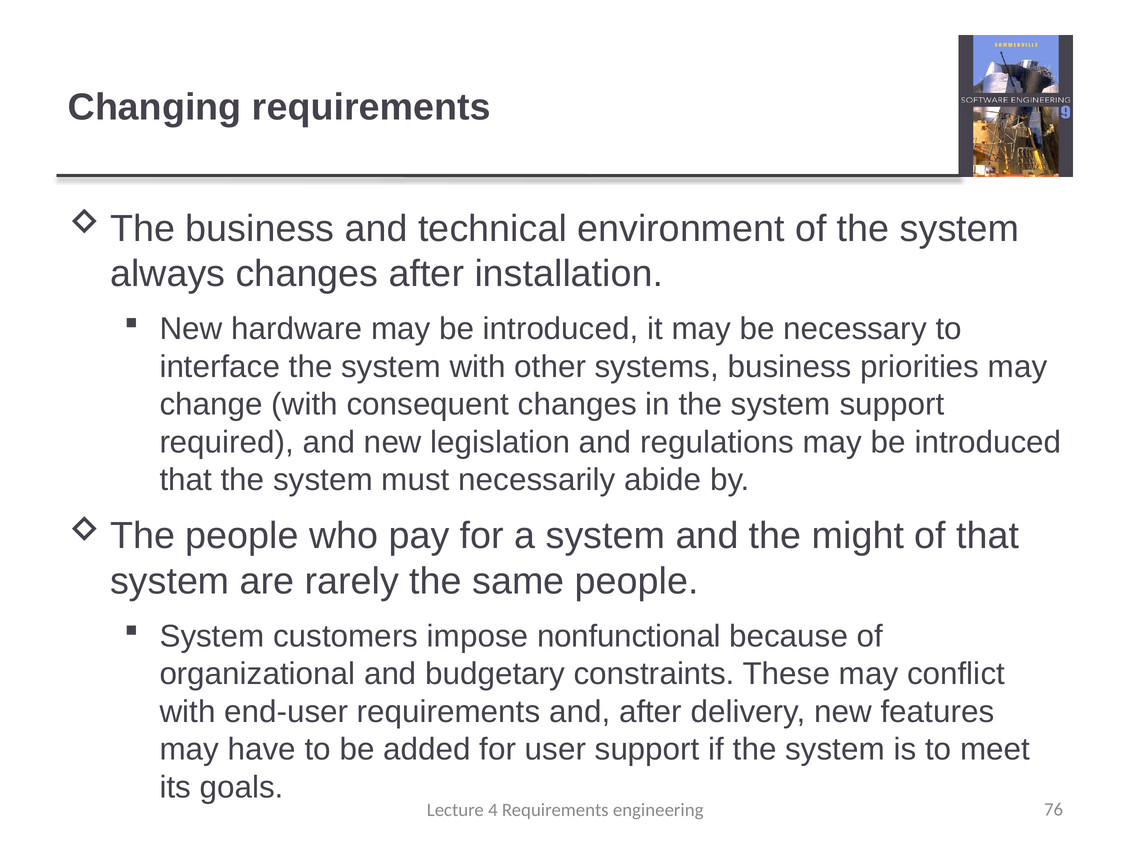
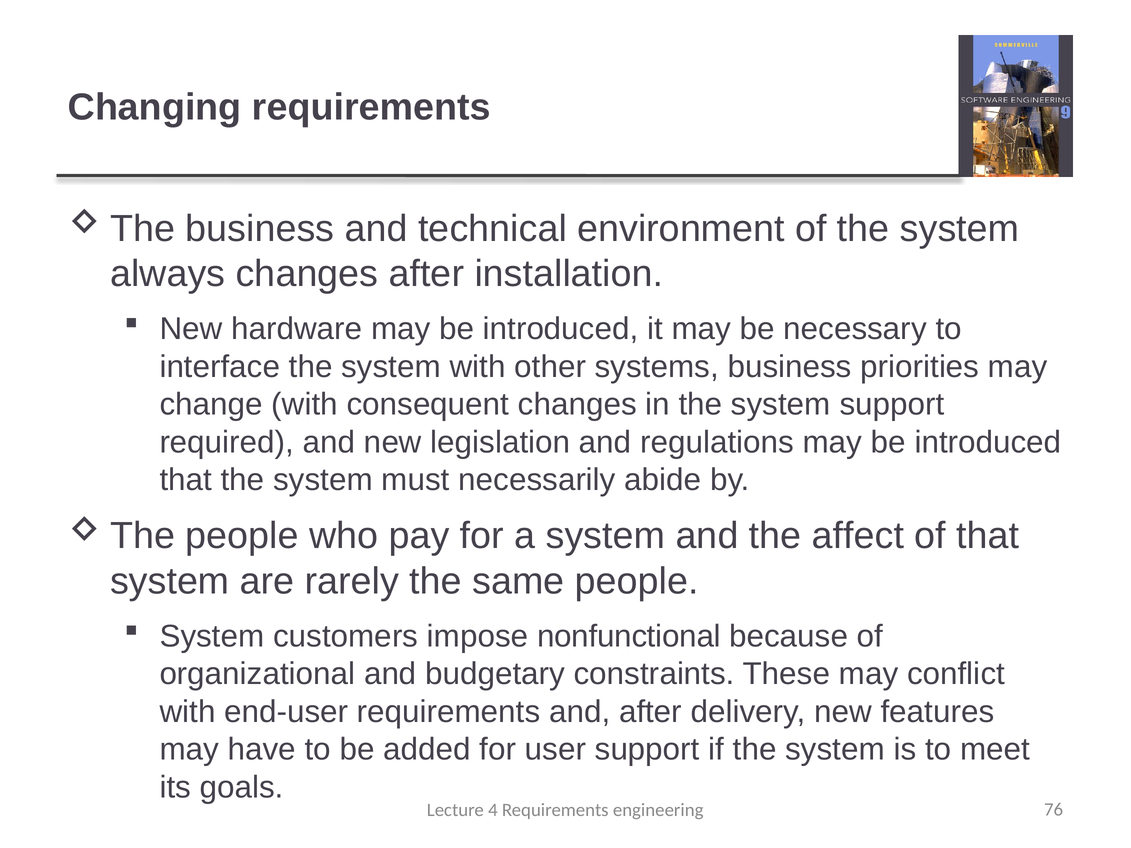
might: might -> affect
